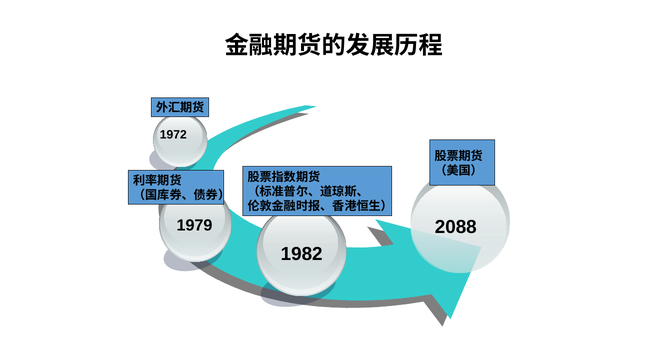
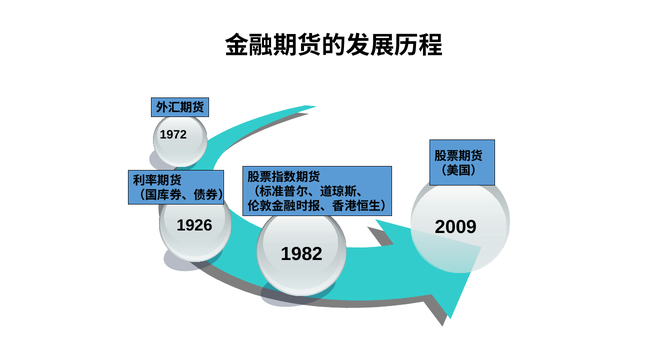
1979: 1979 -> 1926
2088: 2088 -> 2009
